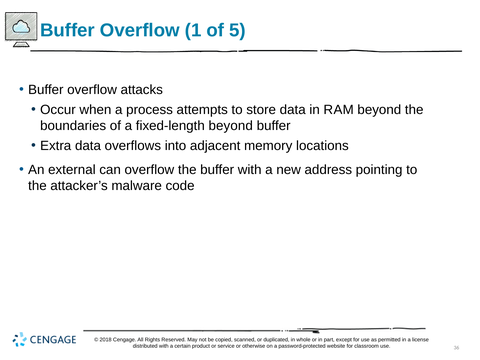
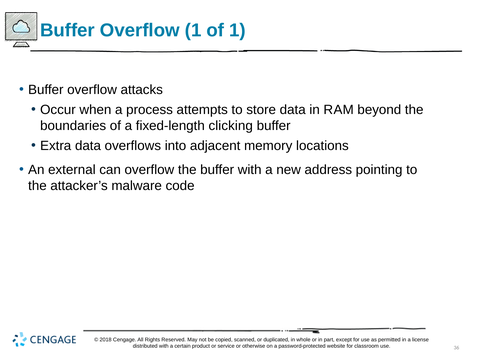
of 5: 5 -> 1
fixed-length beyond: beyond -> clicking
